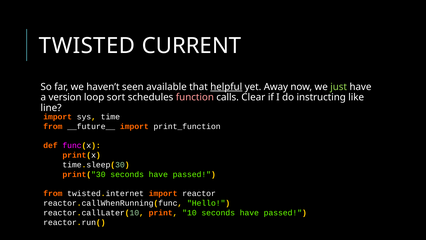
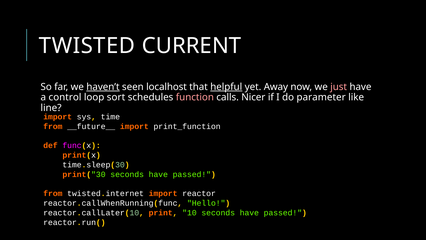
haven’t underline: none -> present
available: available -> localhost
just colour: light green -> pink
version: version -> control
Clear: Clear -> Nicer
instructing: instructing -> parameter
